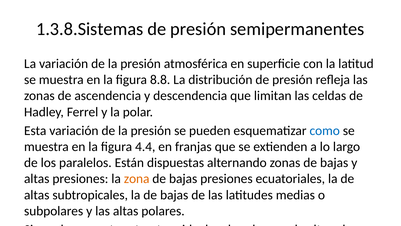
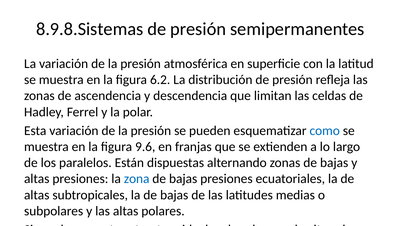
1.3.8.Sistemas: 1.3.8.Sistemas -> 8.9.8.Sistemas
8.8: 8.8 -> 6.2
4.4: 4.4 -> 9.6
zona at (137, 179) colour: orange -> blue
